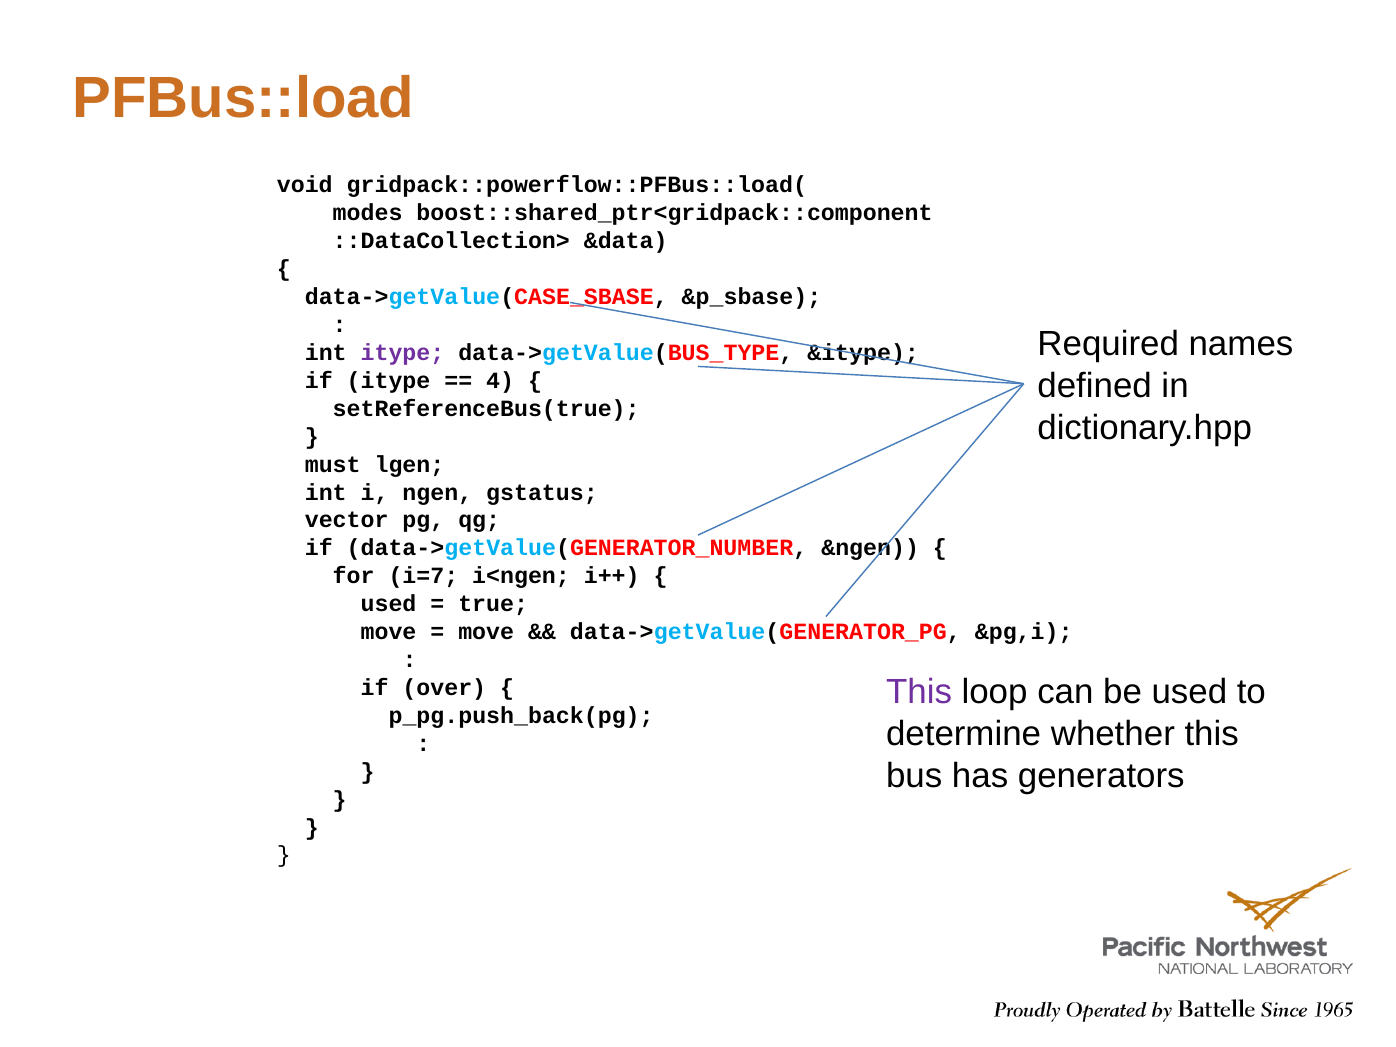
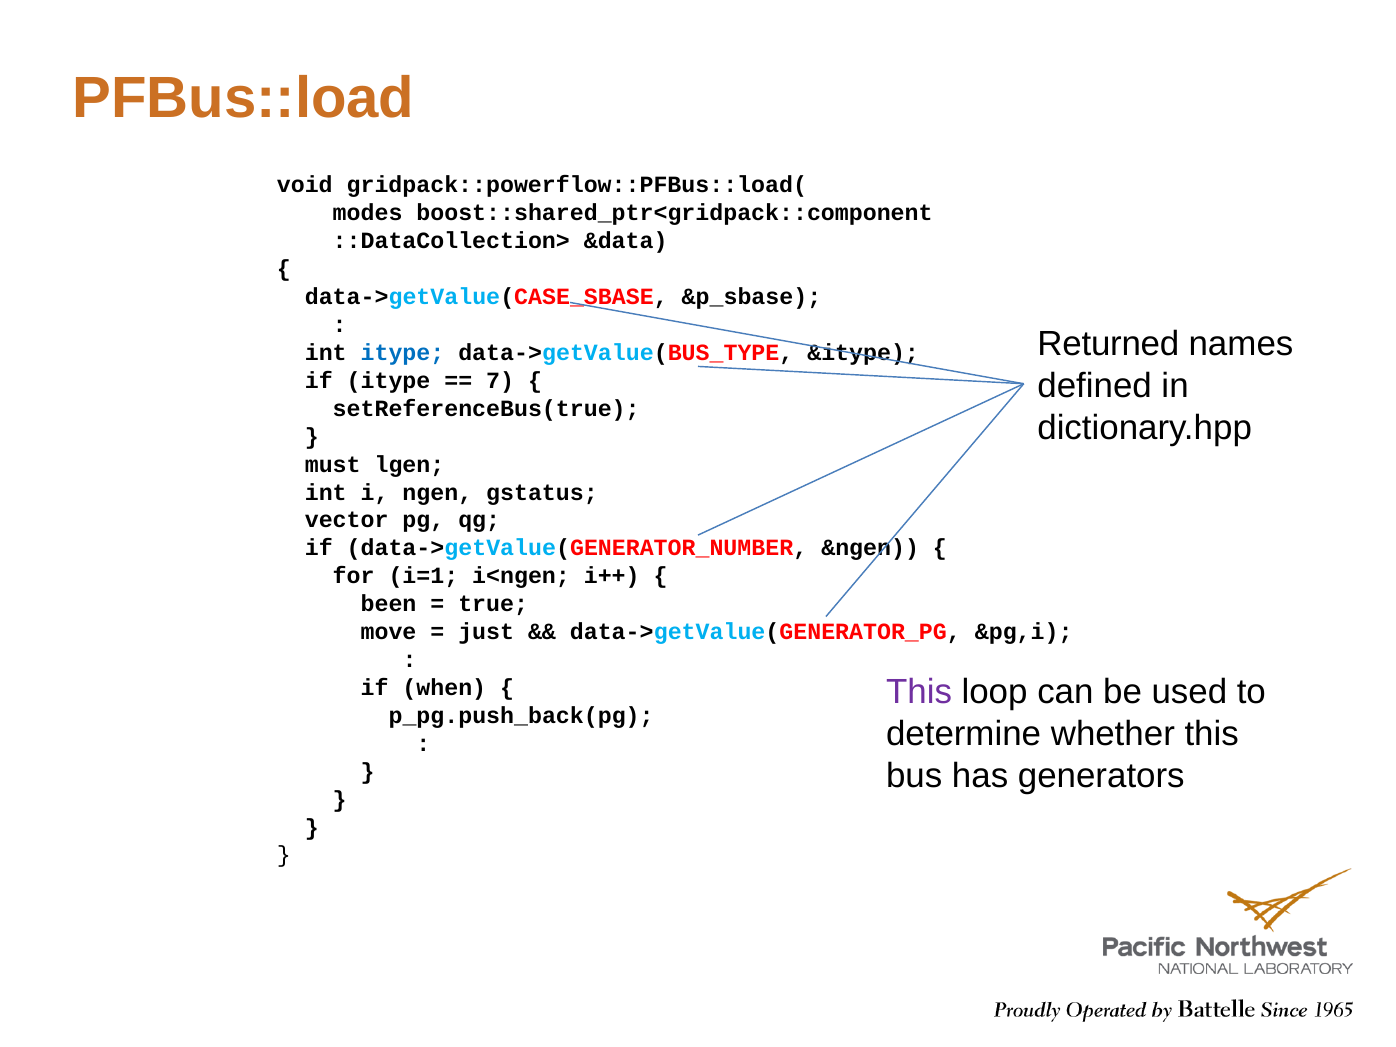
Required: Required -> Returned
itype at (402, 353) colour: purple -> blue
4: 4 -> 7
i=7: i=7 -> i=1
used at (389, 604): used -> been
move at (486, 632): move -> just
over: over -> when
